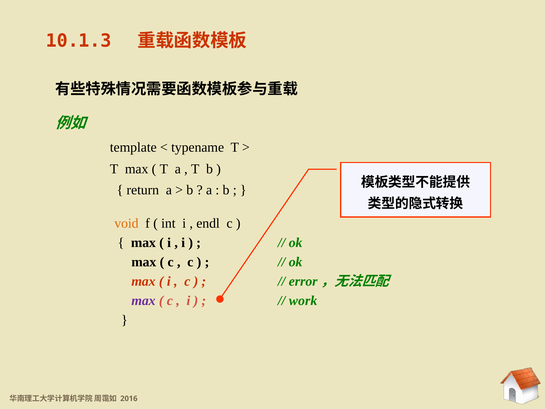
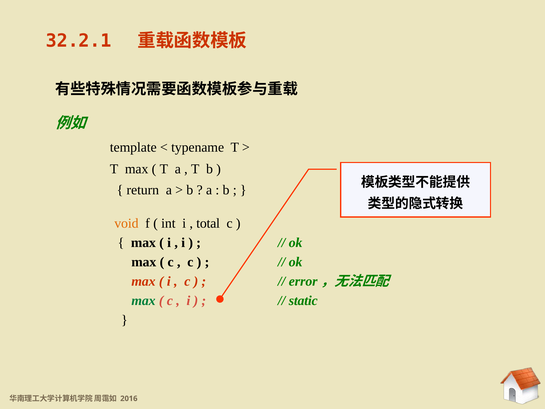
10.1.3: 10.1.3 -> 32.2.1
endl: endl -> total
max at (143, 300) colour: purple -> green
work: work -> static
